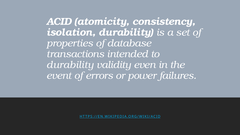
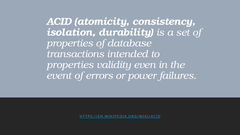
durability at (70, 65): durability -> properties
